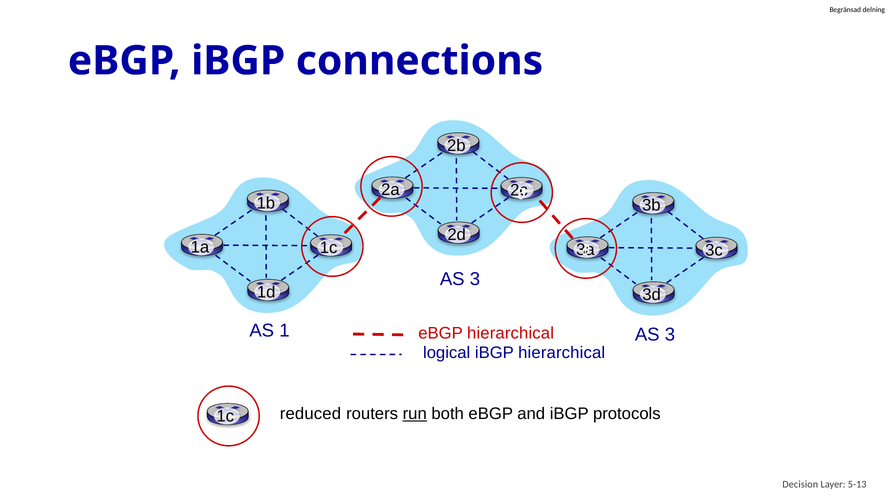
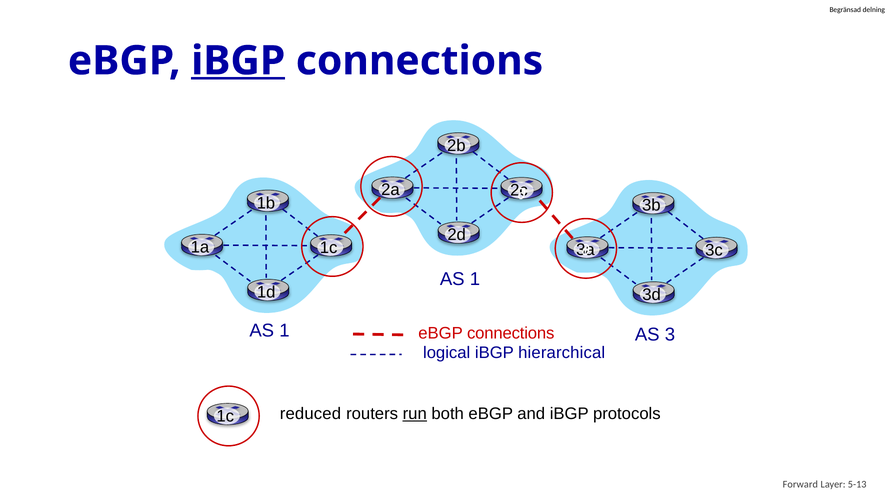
iBGP at (238, 61) underline: none -> present
3 at (475, 279): 3 -> 1
eBGP hierarchical: hierarchical -> connections
Decision: Decision -> Forward
